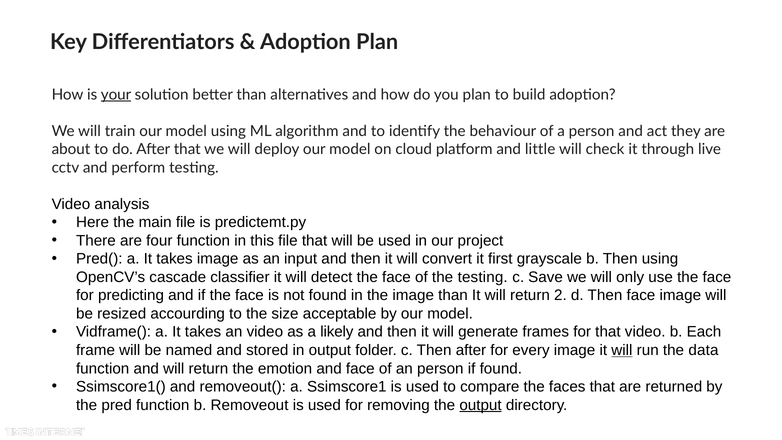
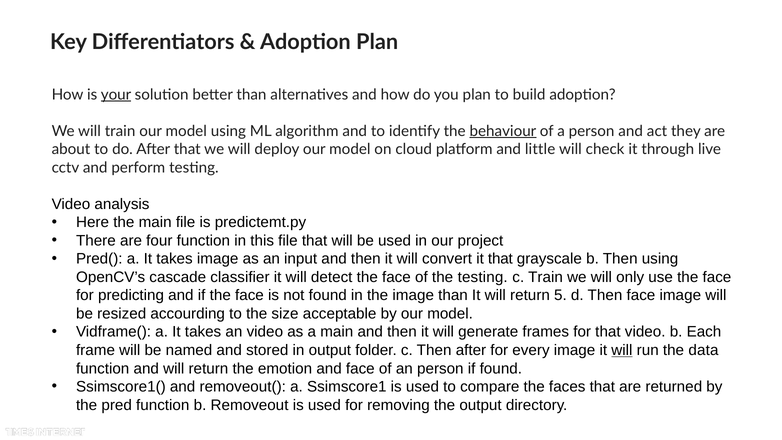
behaviour underline: none -> present
it first: first -> that
c Save: Save -> Train
2: 2 -> 5
a likely: likely -> main
output at (481, 405) underline: present -> none
